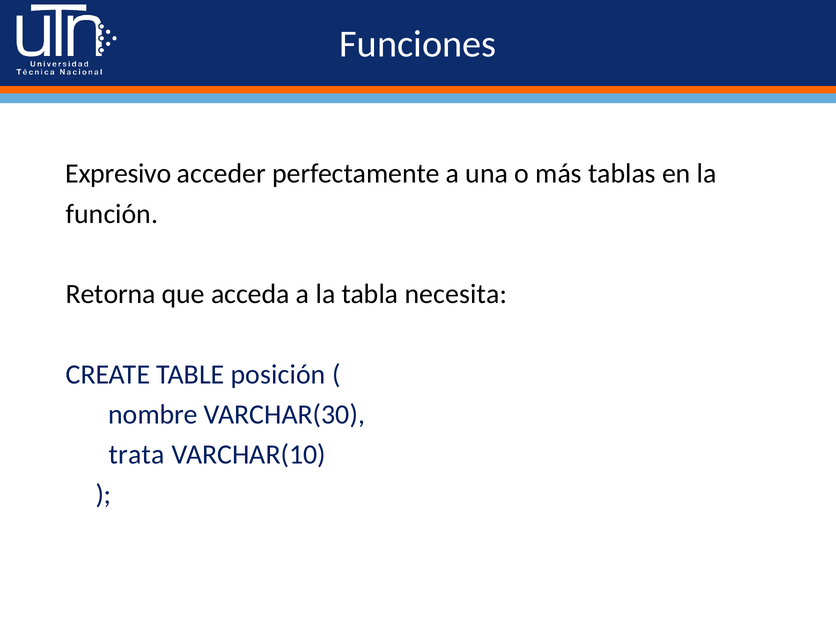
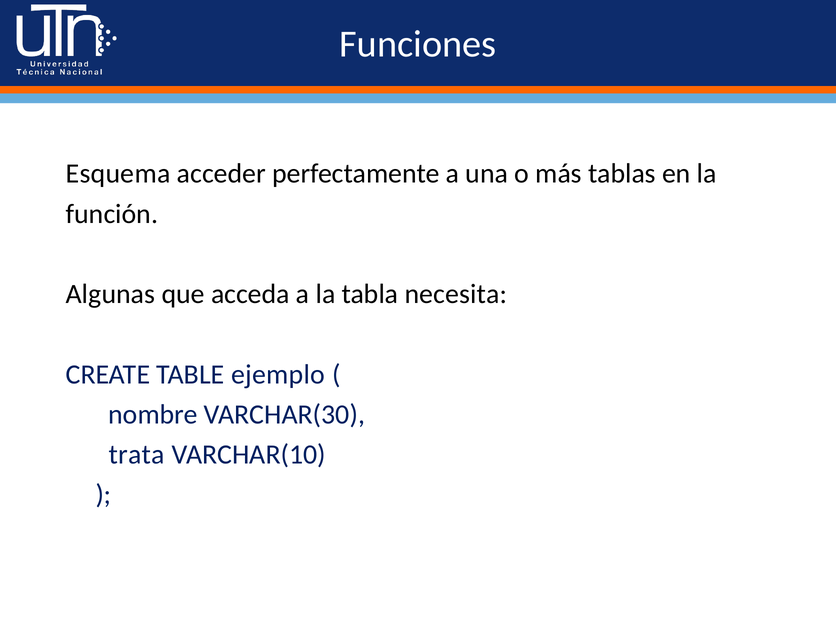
Expresivo: Expresivo -> Esquema
Retorna: Retorna -> Algunas
posición: posición -> ejemplo
